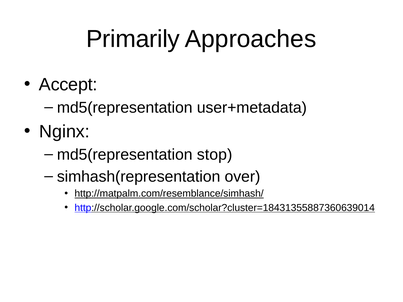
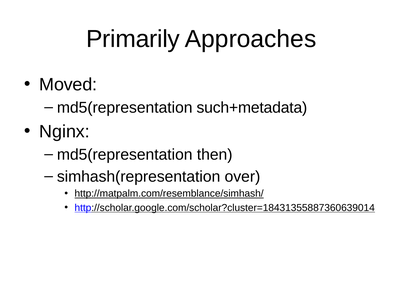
Accept: Accept -> Moved
user+metadata: user+metadata -> such+metadata
stop: stop -> then
